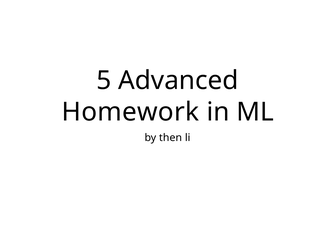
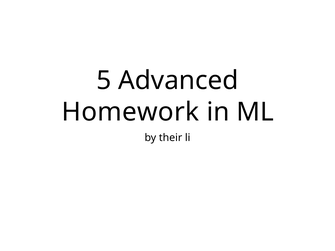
then: then -> their
